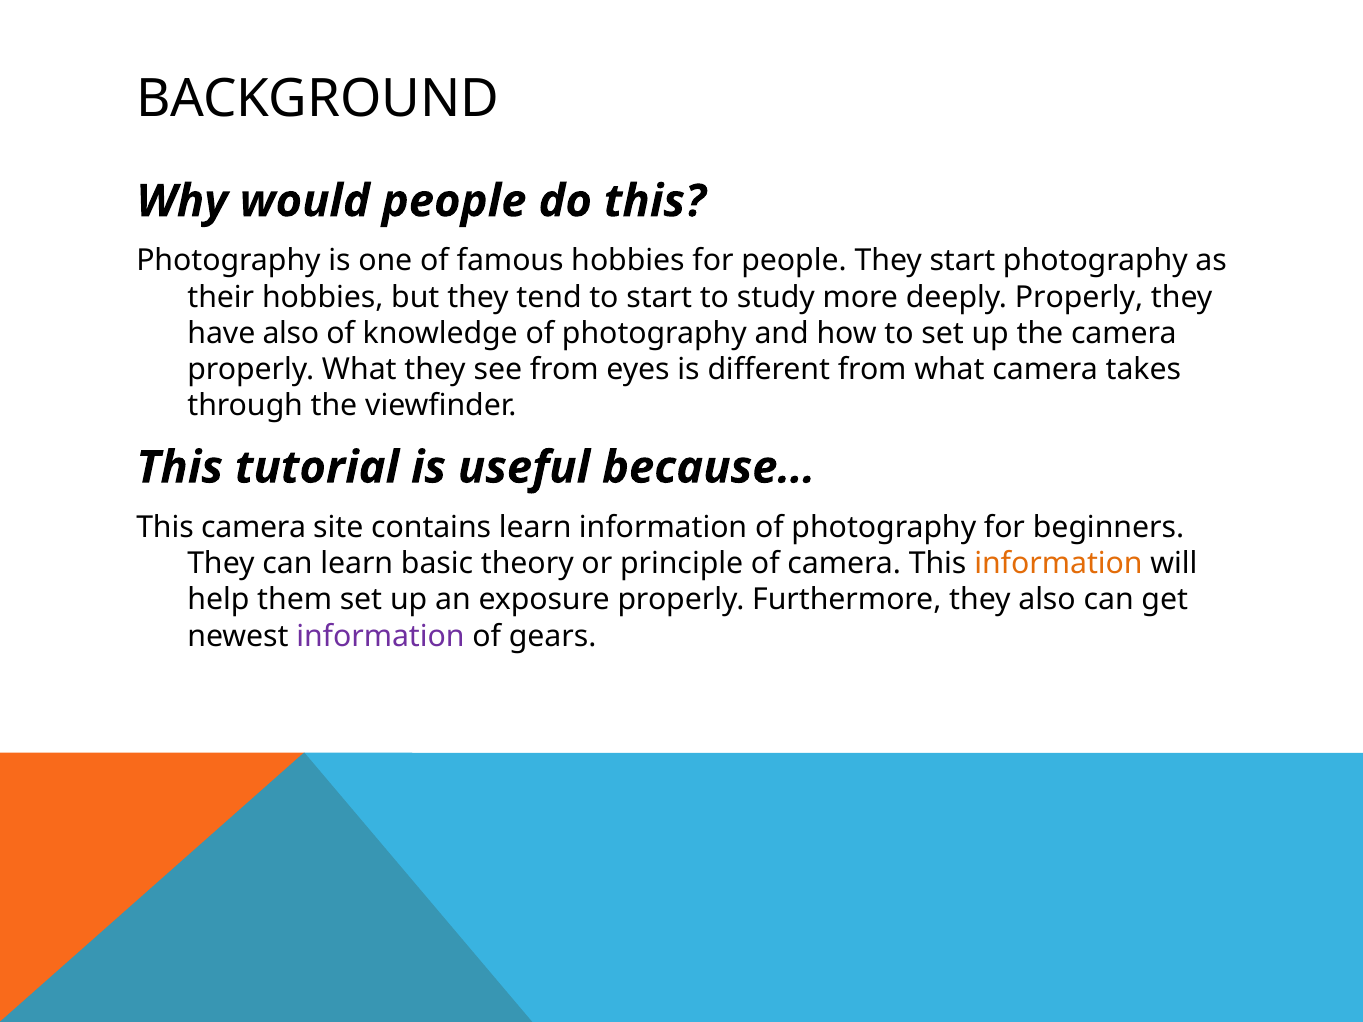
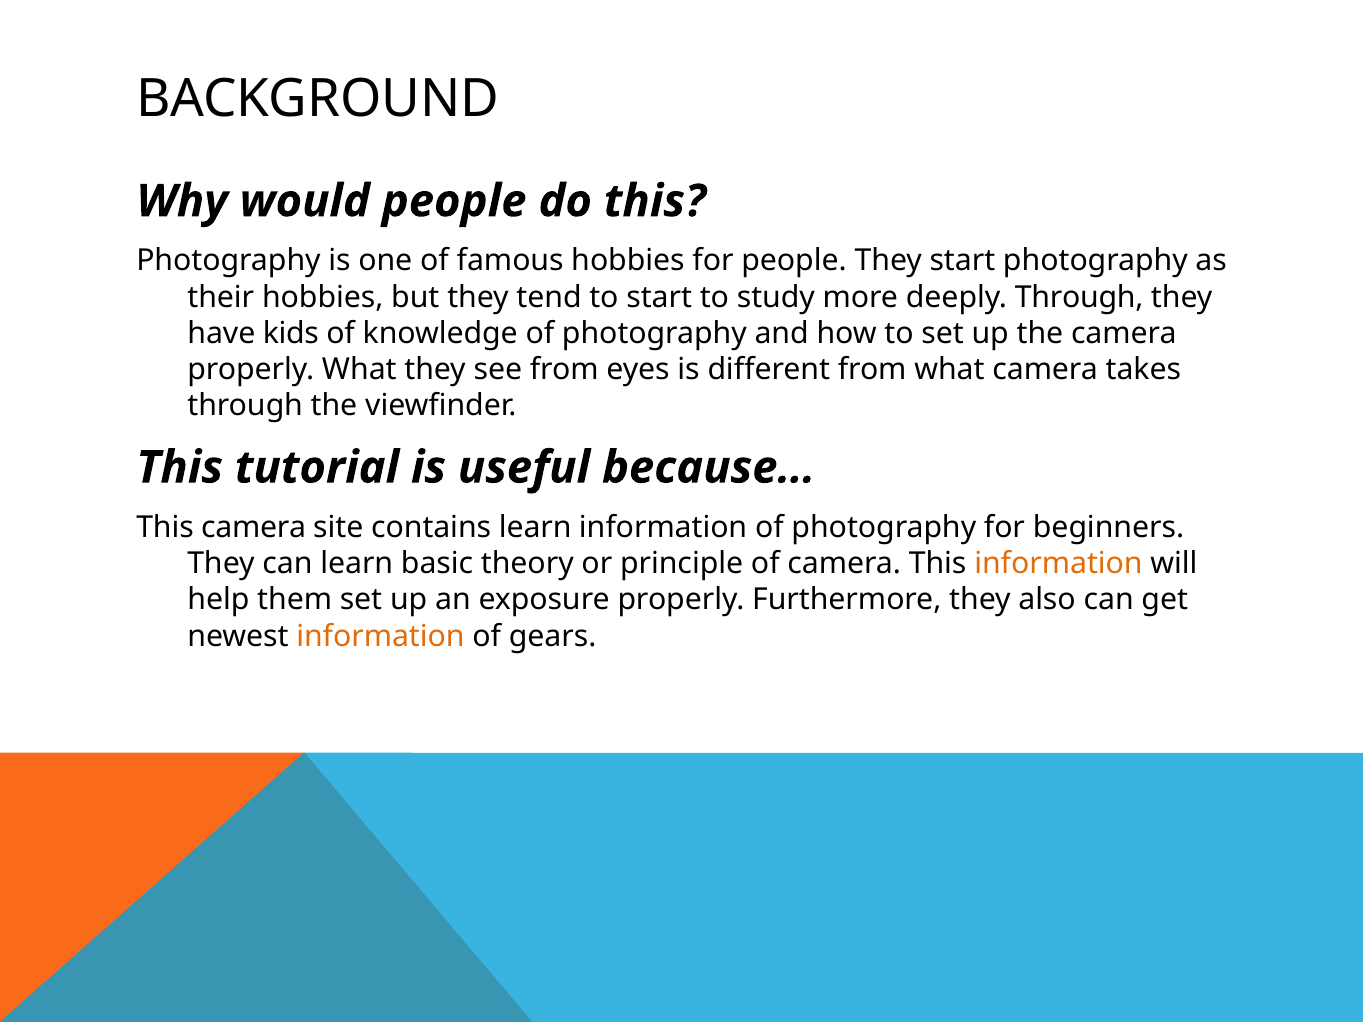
deeply Properly: Properly -> Through
have also: also -> kids
information at (380, 636) colour: purple -> orange
